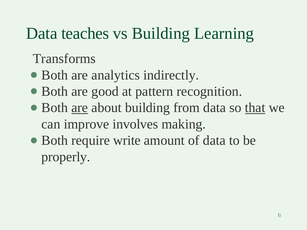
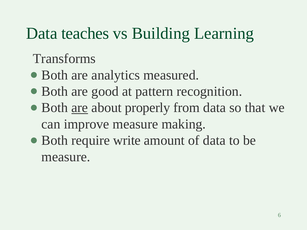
indirectly: indirectly -> measured
about building: building -> properly
that underline: present -> none
improve involves: involves -> measure
properly at (66, 157): properly -> measure
